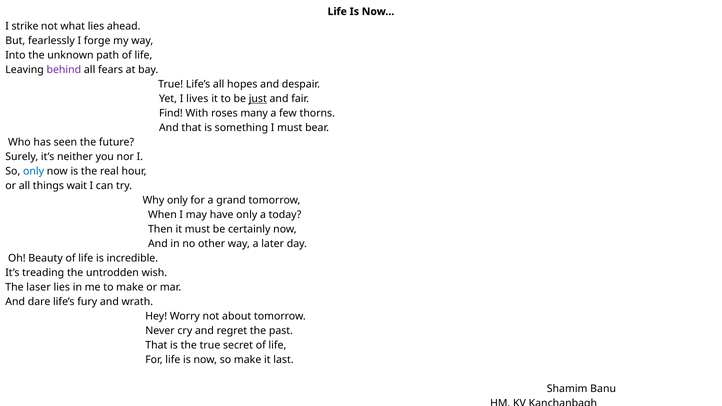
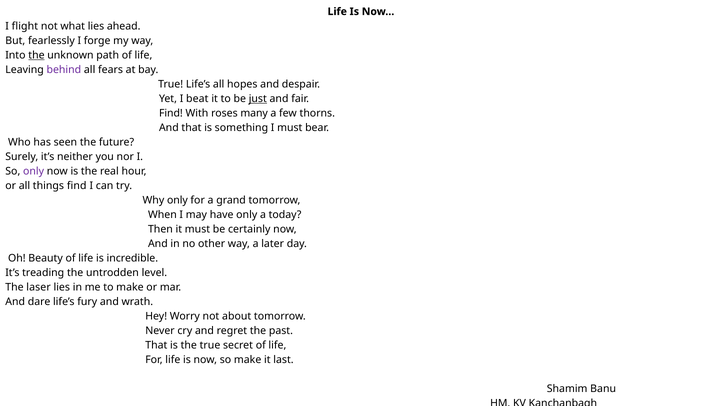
strike: strike -> flight
the at (36, 55) underline: none -> present
lives: lives -> beat
only at (34, 171) colour: blue -> purple
things wait: wait -> find
wish: wish -> level
